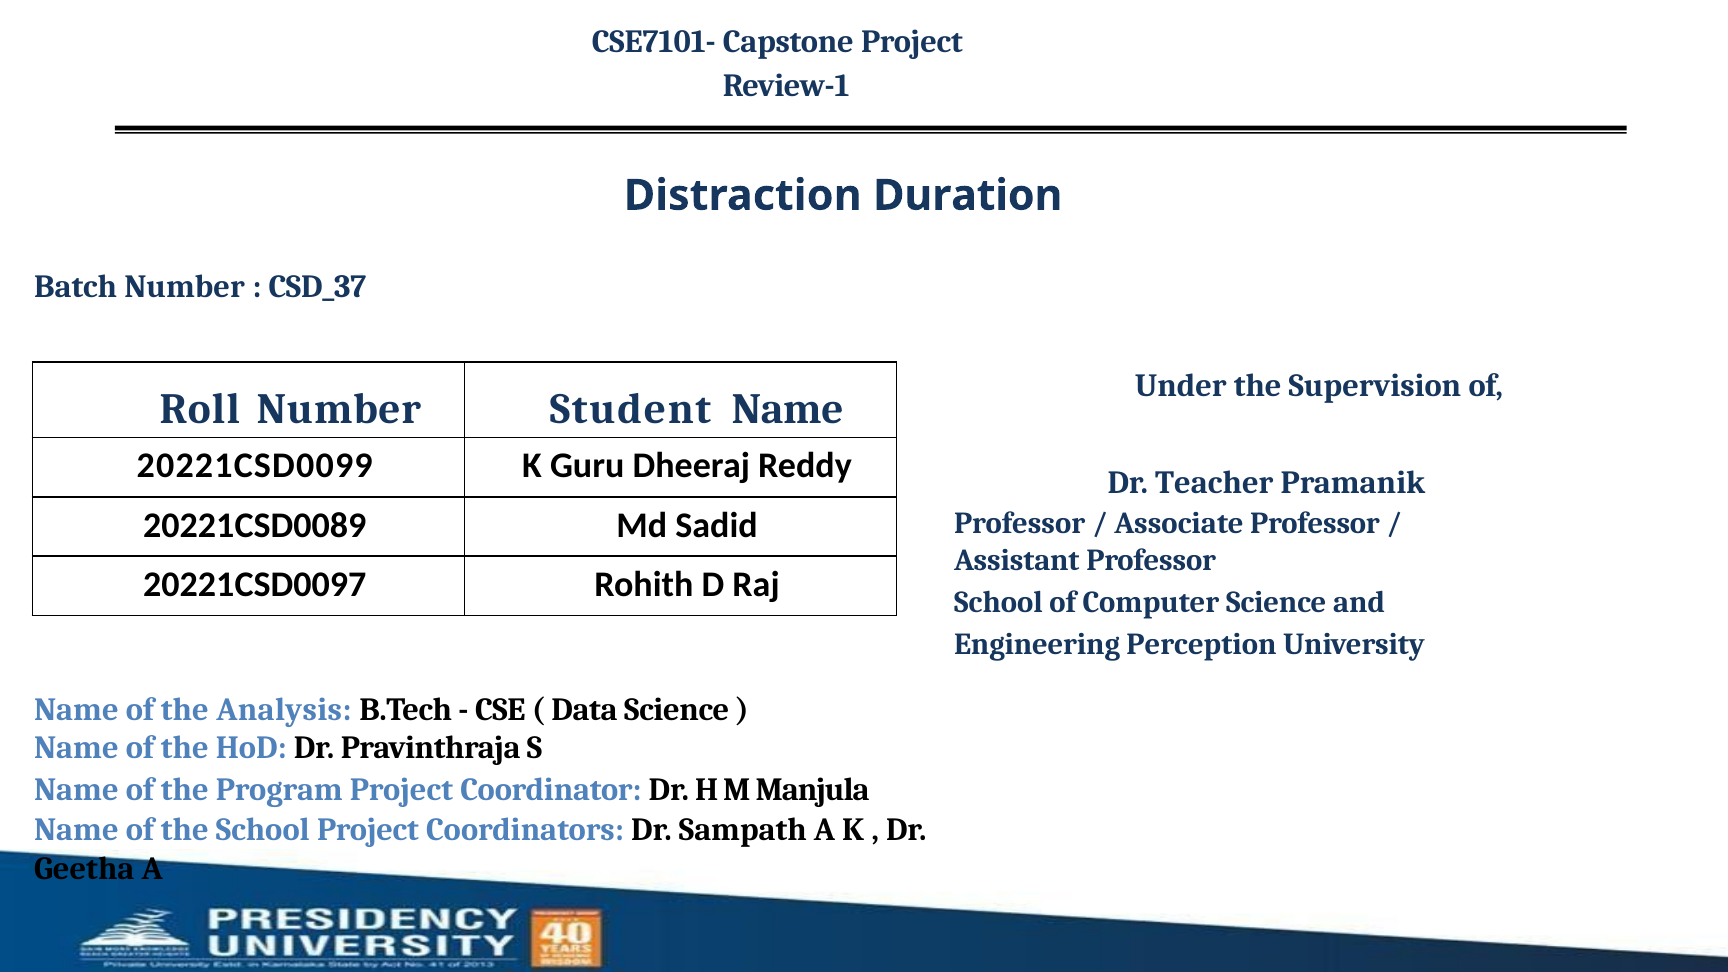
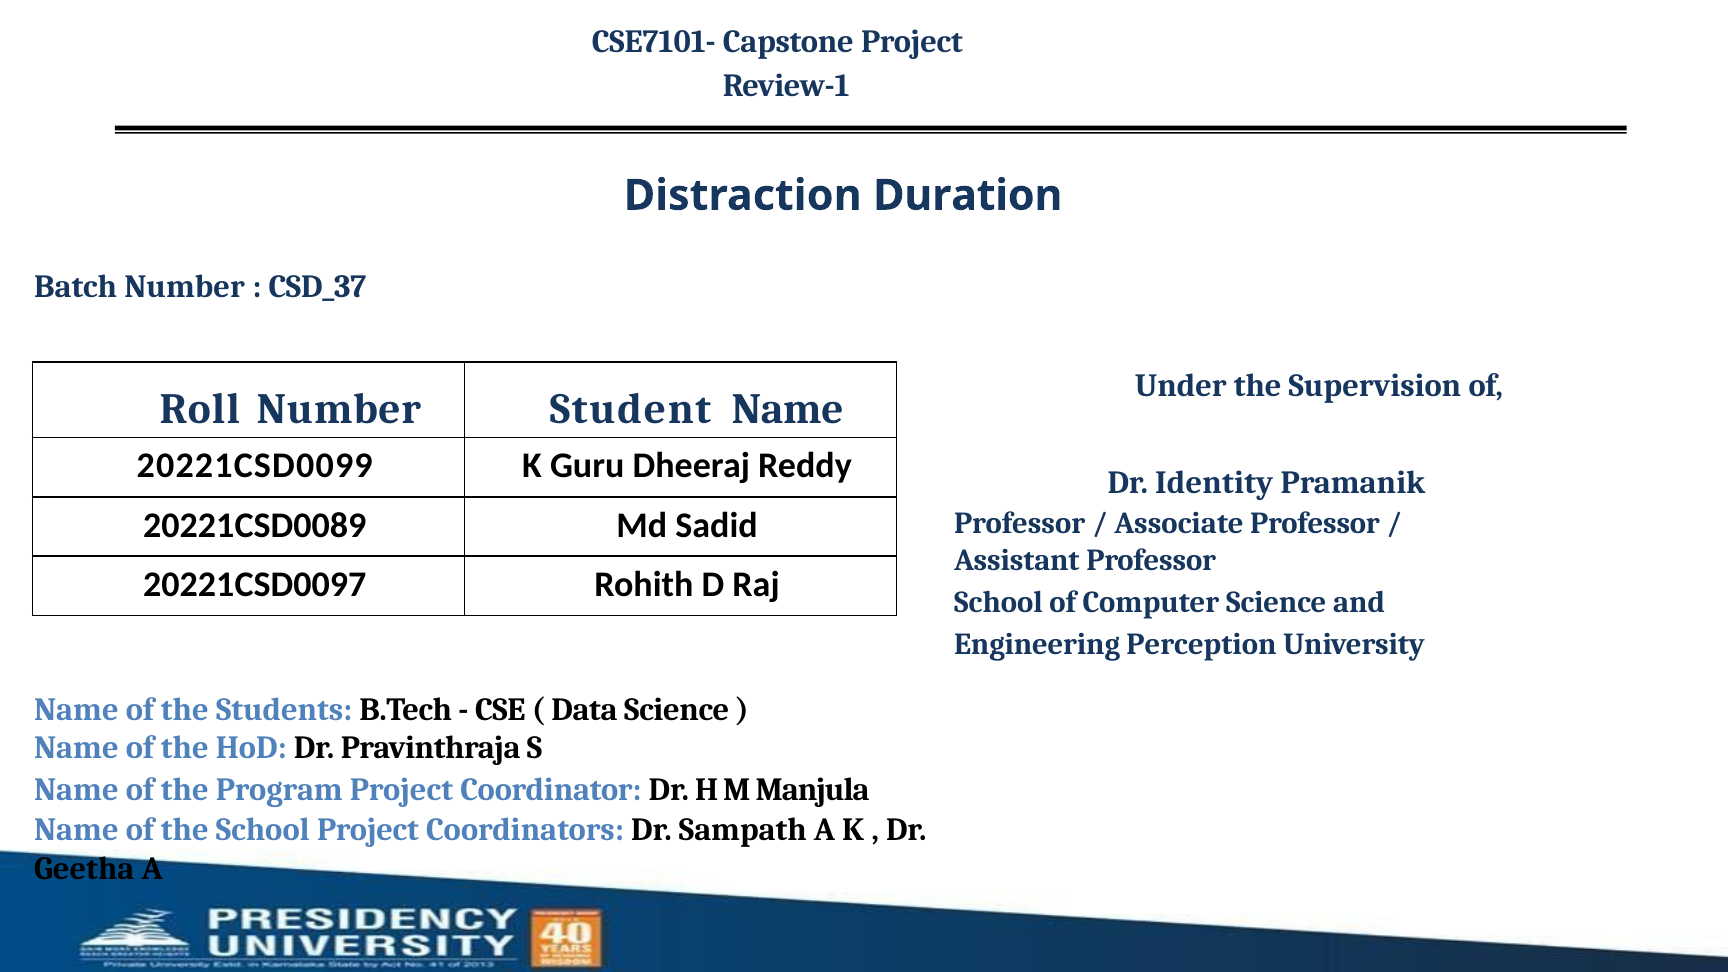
Teacher: Teacher -> Identity
Analysis: Analysis -> Students
